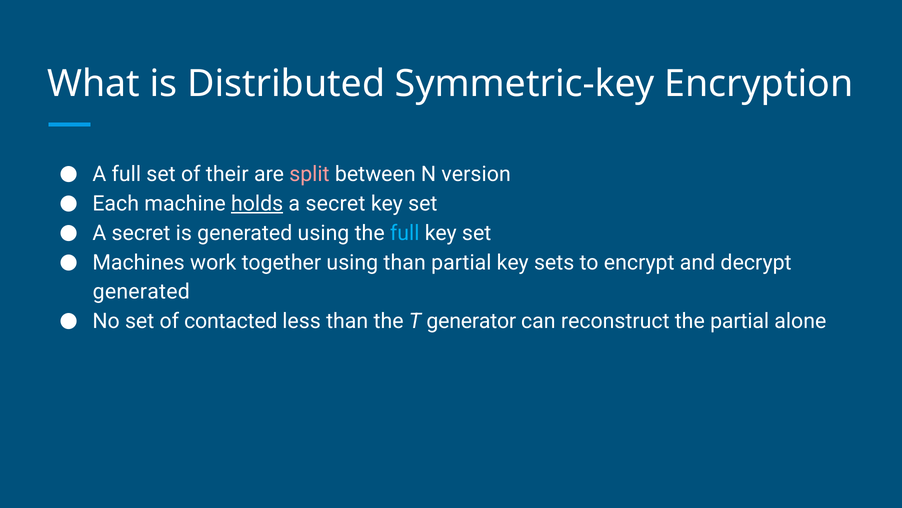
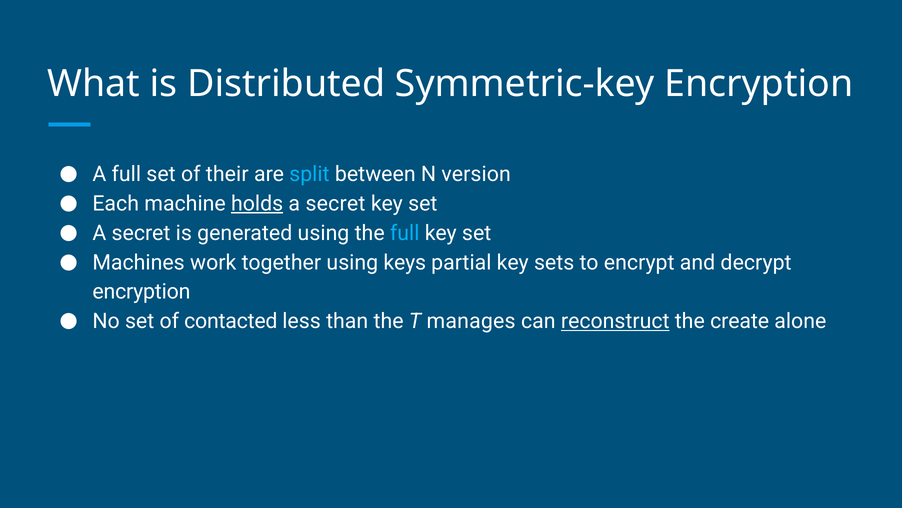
split colour: pink -> light blue
using than: than -> keys
generated at (141, 292): generated -> encryption
generator: generator -> manages
reconstruct underline: none -> present
the partial: partial -> create
